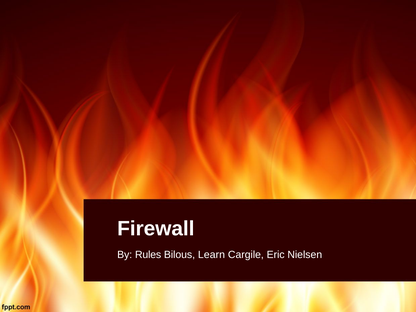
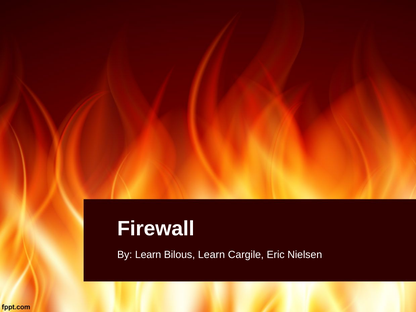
By Rules: Rules -> Learn
